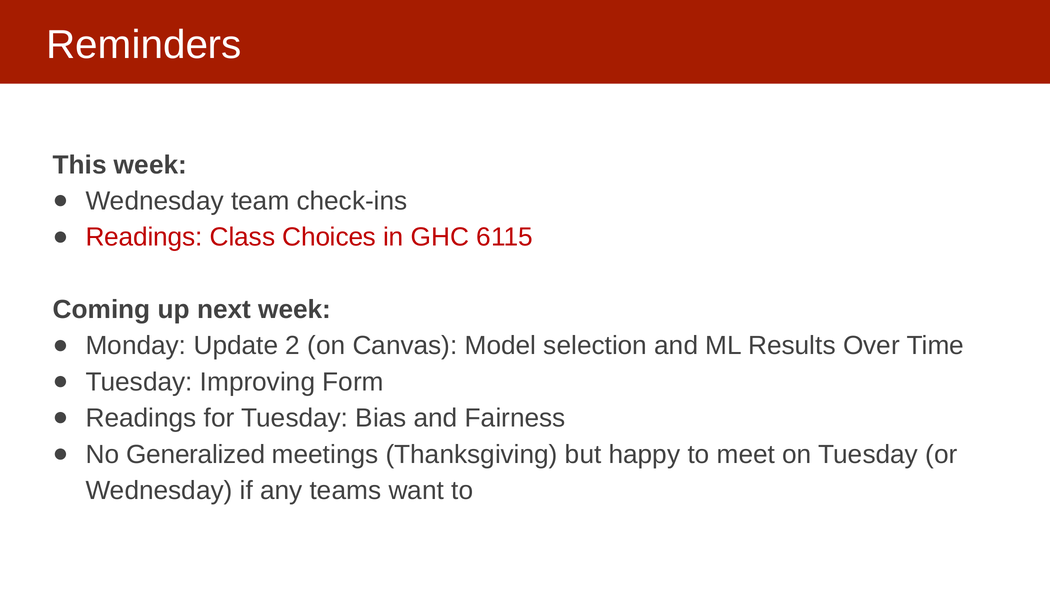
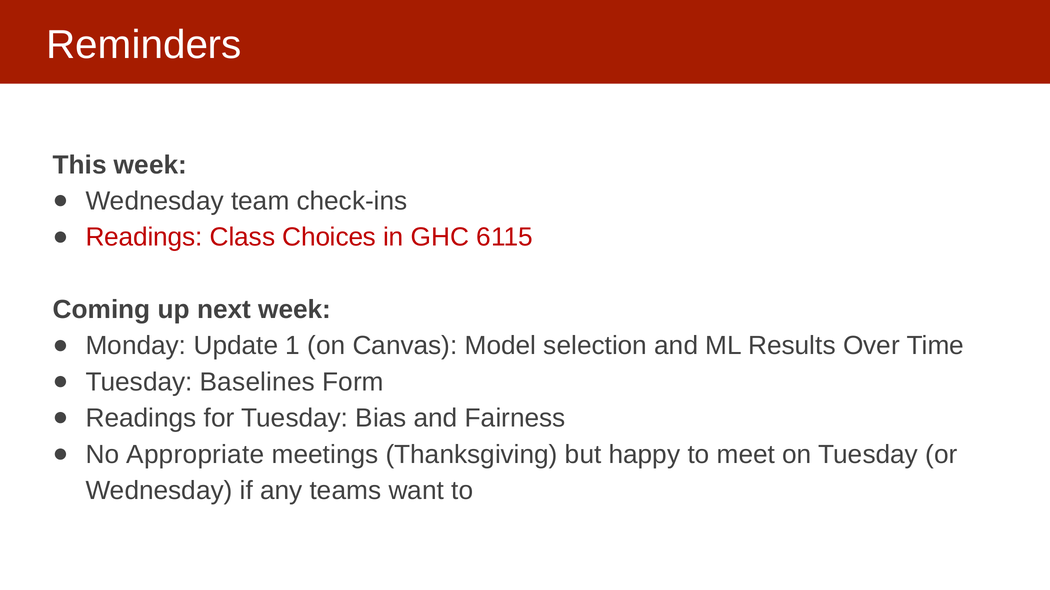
2: 2 -> 1
Improving: Improving -> Baselines
Generalized: Generalized -> Appropriate
